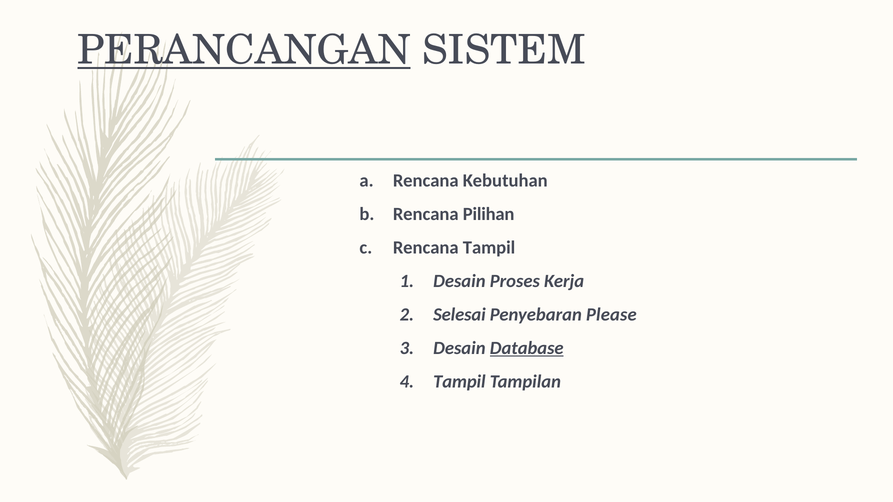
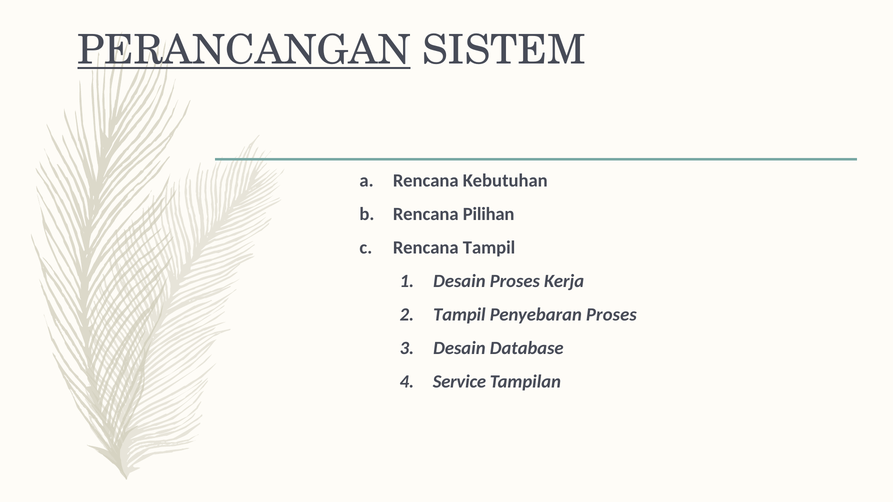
Selesai at (459, 315): Selesai -> Tampil
Penyebaran Please: Please -> Proses
Database underline: present -> none
Tampil at (459, 382): Tampil -> Service
